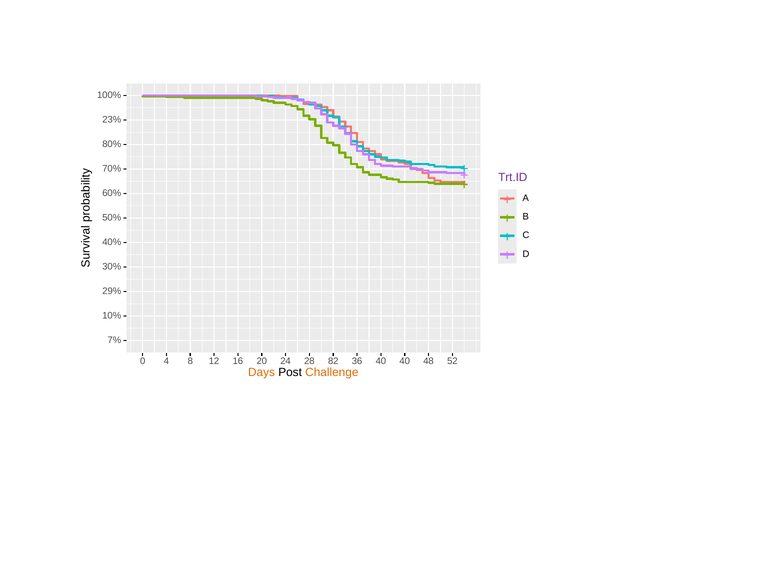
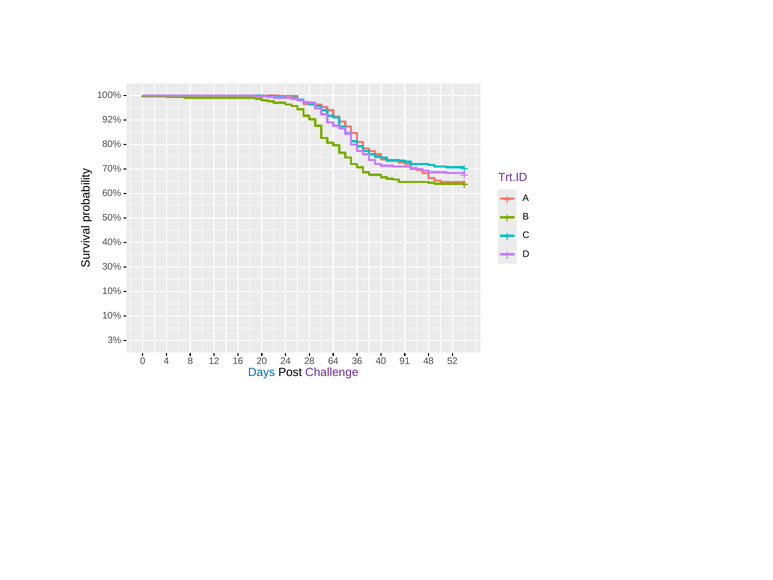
23%: 23% -> 92%
29% at (112, 291): 29% -> 10%
7%: 7% -> 3%
82: 82 -> 64
40 40: 40 -> 91
Days colour: orange -> blue
Challenge colour: orange -> purple
